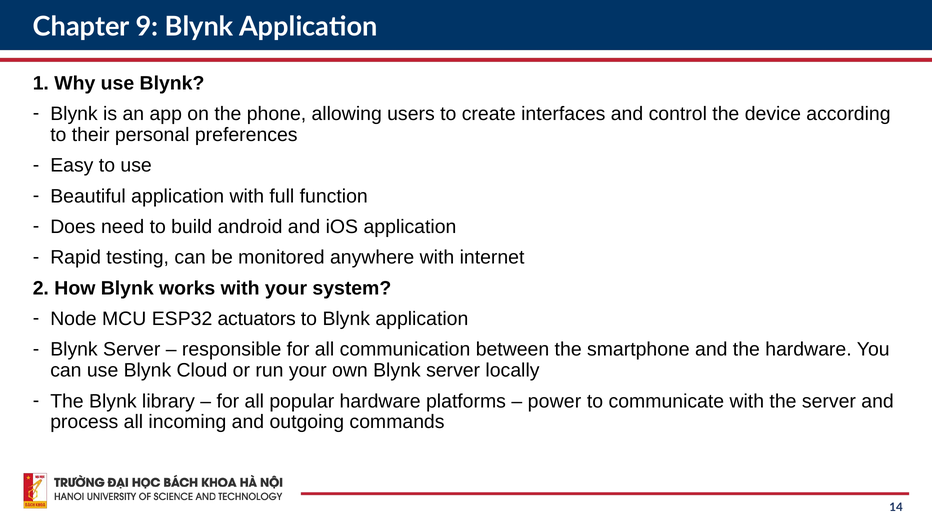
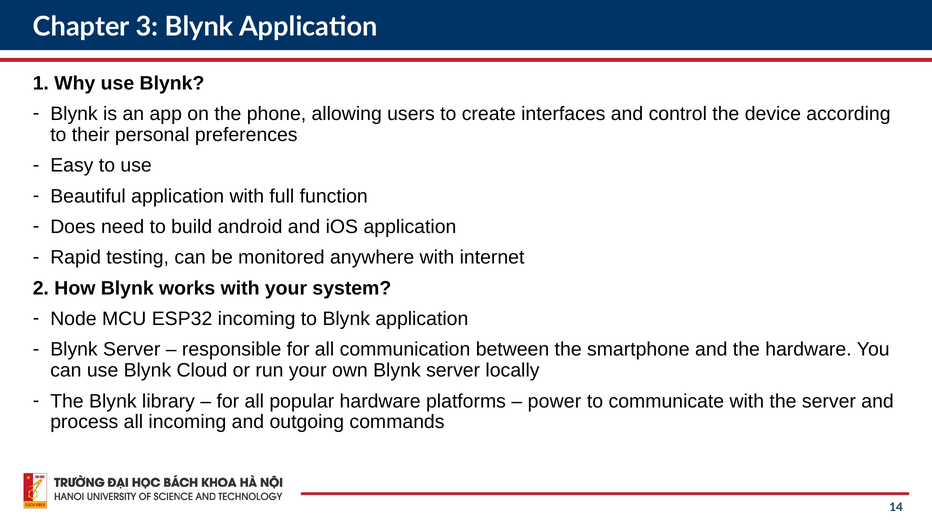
9: 9 -> 3
ESP32 actuators: actuators -> incoming
